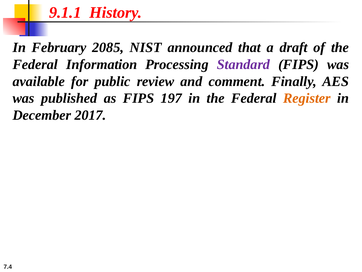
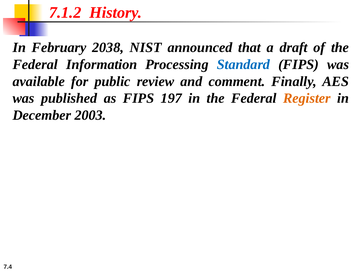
9.1.1: 9.1.1 -> 7.1.2
2085: 2085 -> 2038
Standard colour: purple -> blue
2017: 2017 -> 2003
